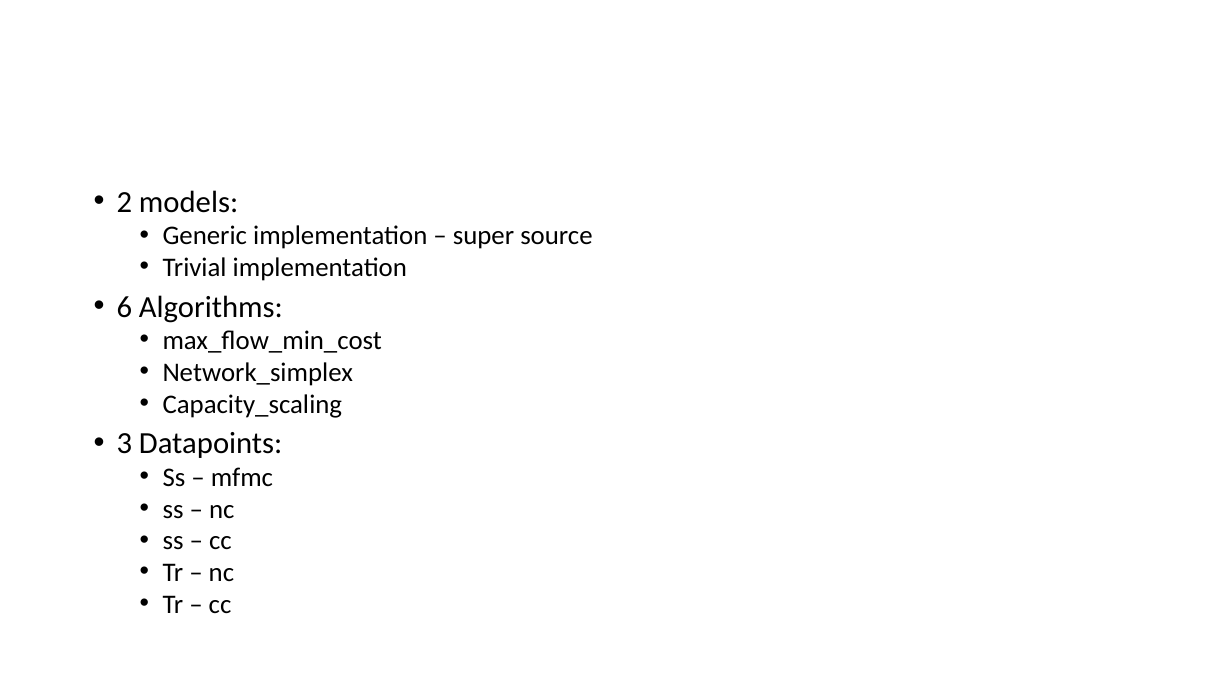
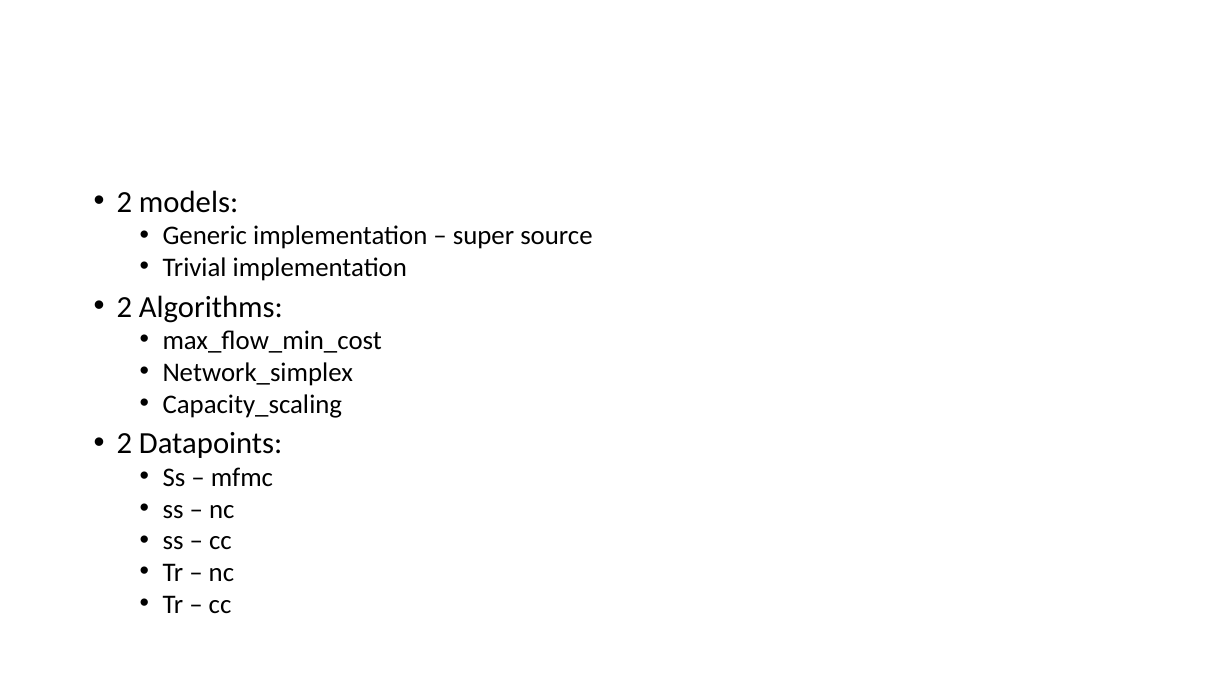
6 at (124, 307): 6 -> 2
3 at (124, 444): 3 -> 2
